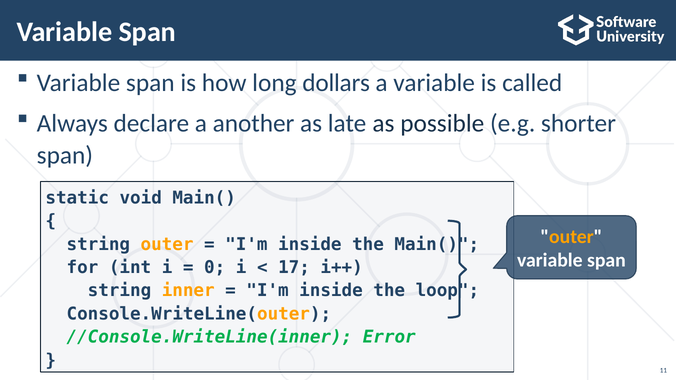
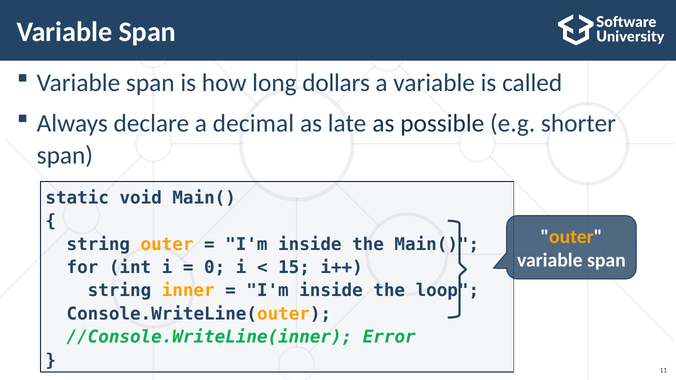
another: another -> decimal
17: 17 -> 15
